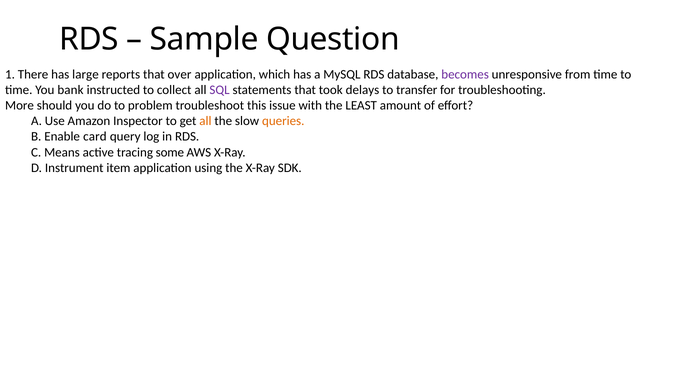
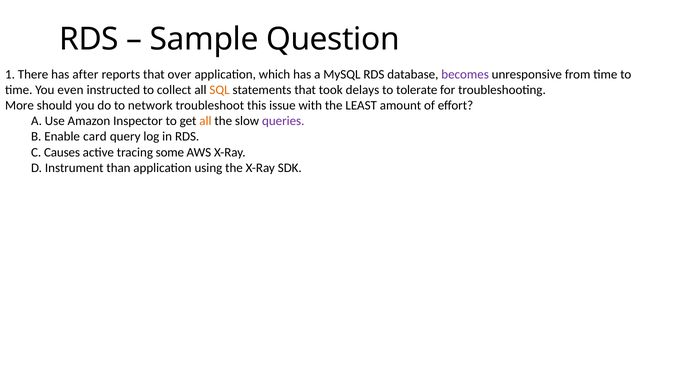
large: large -> after
bank: bank -> even
SQL colour: purple -> orange
transfer: transfer -> tolerate
problem: problem -> network
queries colour: orange -> purple
Means: Means -> Causes
item: item -> than
